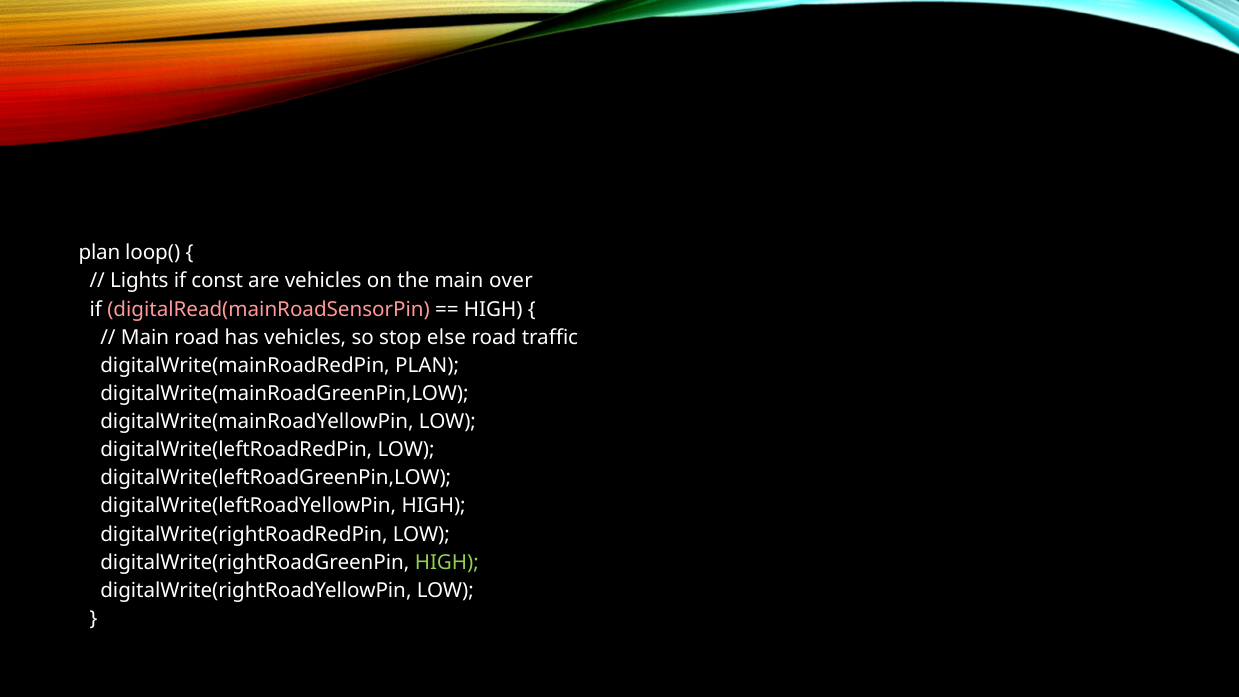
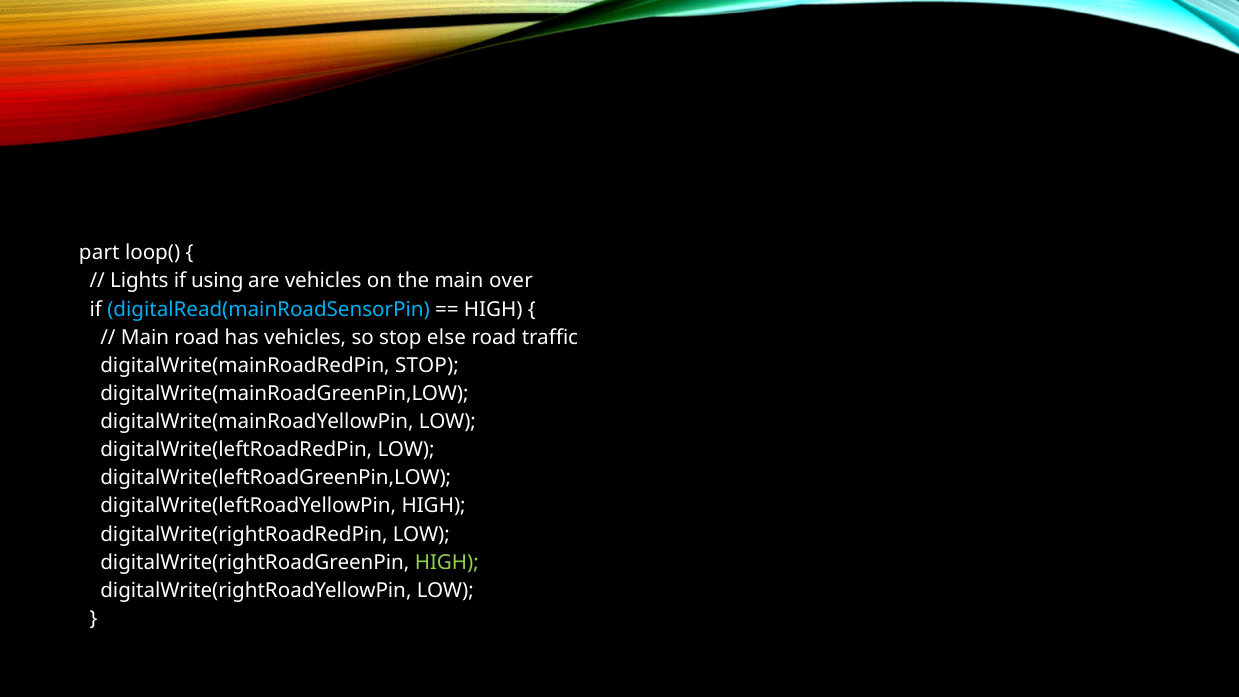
plan at (99, 253): plan -> part
const: const -> using
digitalRead(mainRoadSensorPin colour: pink -> light blue
digitalWrite(mainRoadRedPin PLAN: PLAN -> STOP
